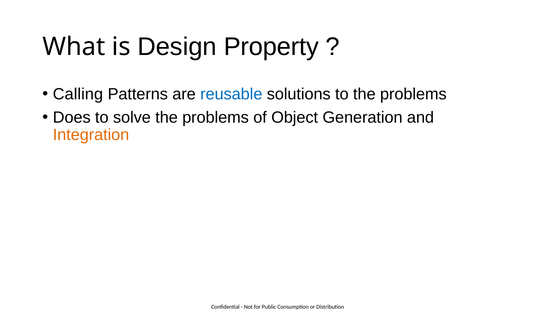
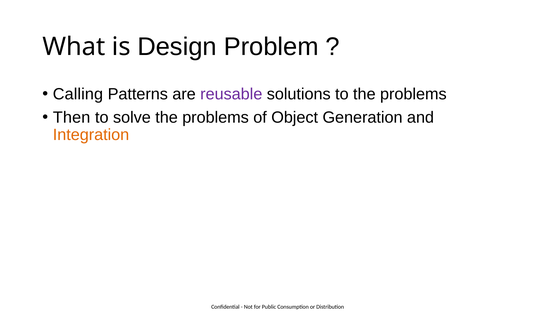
Property: Property -> Problem
reusable colour: blue -> purple
Does: Does -> Then
